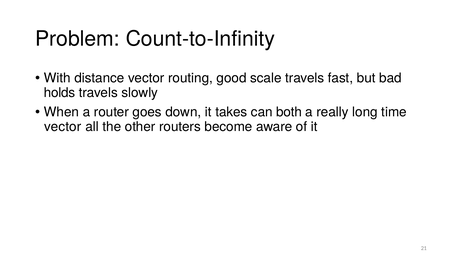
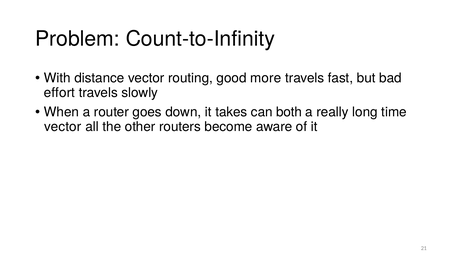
scale: scale -> more
holds: holds -> effort
